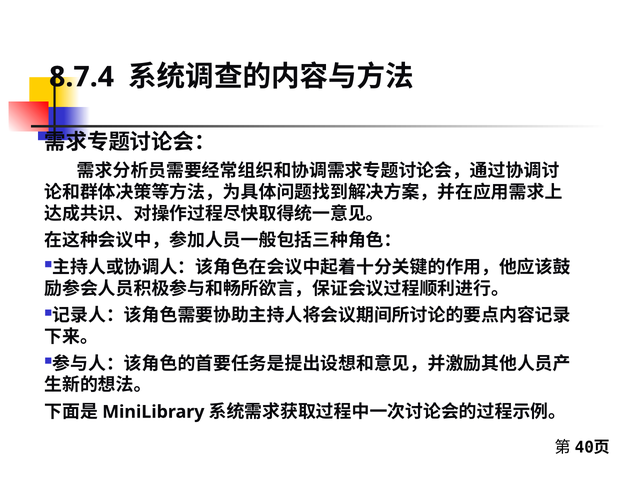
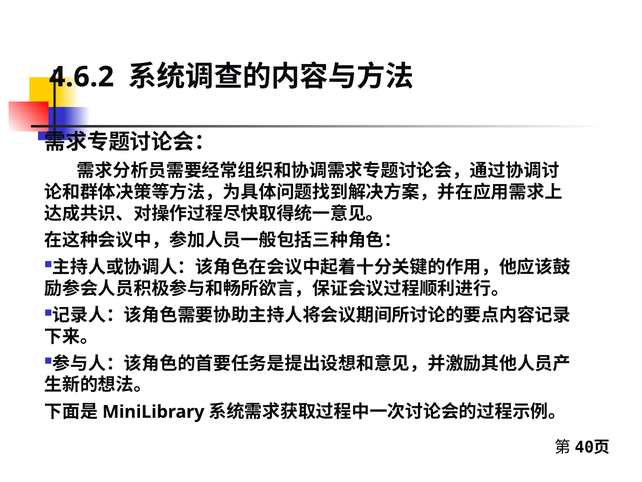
8.7.4: 8.7.4 -> 4.6.2
